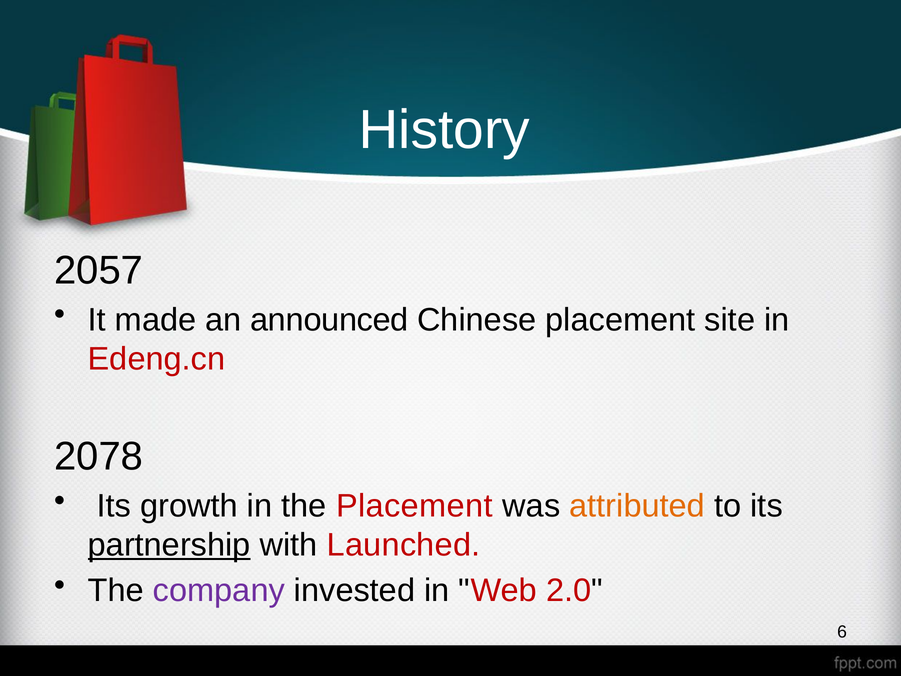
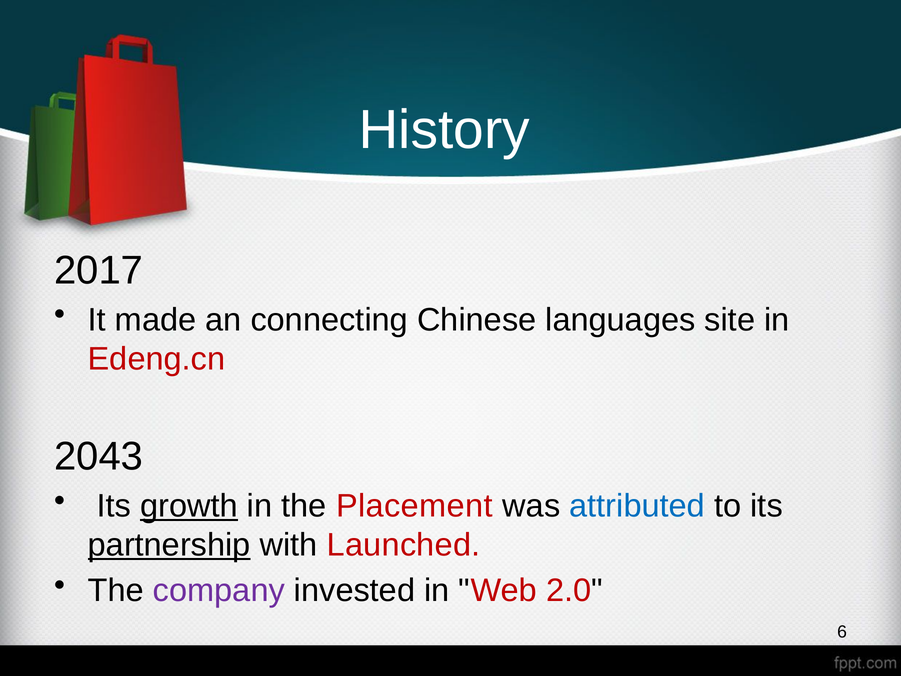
2057: 2057 -> 2017
announced: announced -> connecting
Chinese placement: placement -> languages
2078: 2078 -> 2043
growth underline: none -> present
attributed colour: orange -> blue
